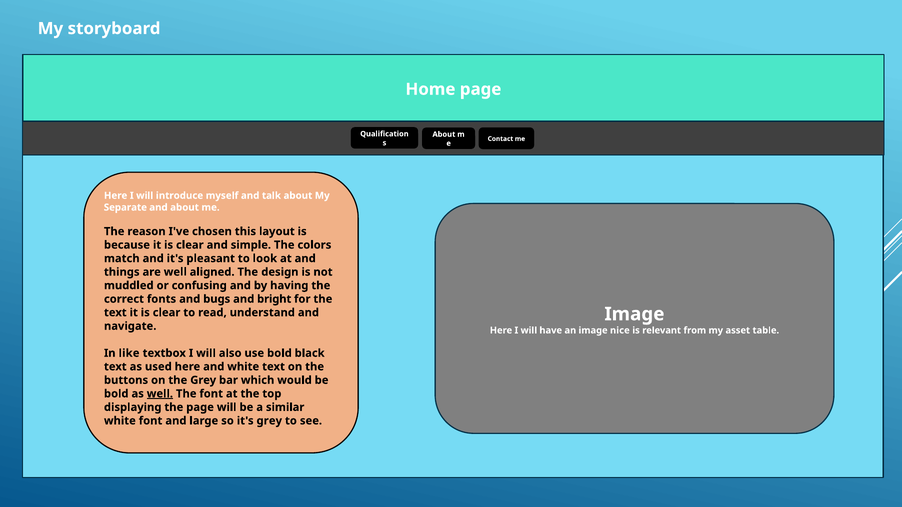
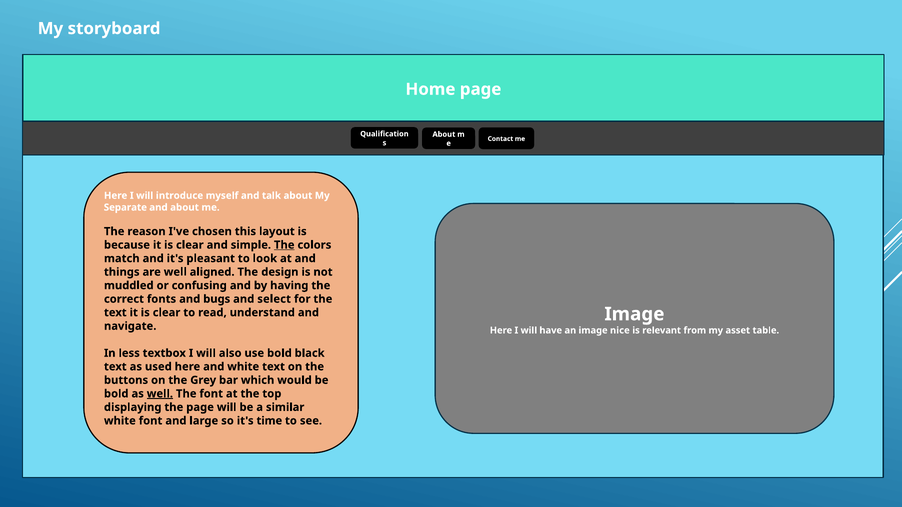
The at (284, 245) underline: none -> present
bright: bright -> select
like: like -> less
it's grey: grey -> time
